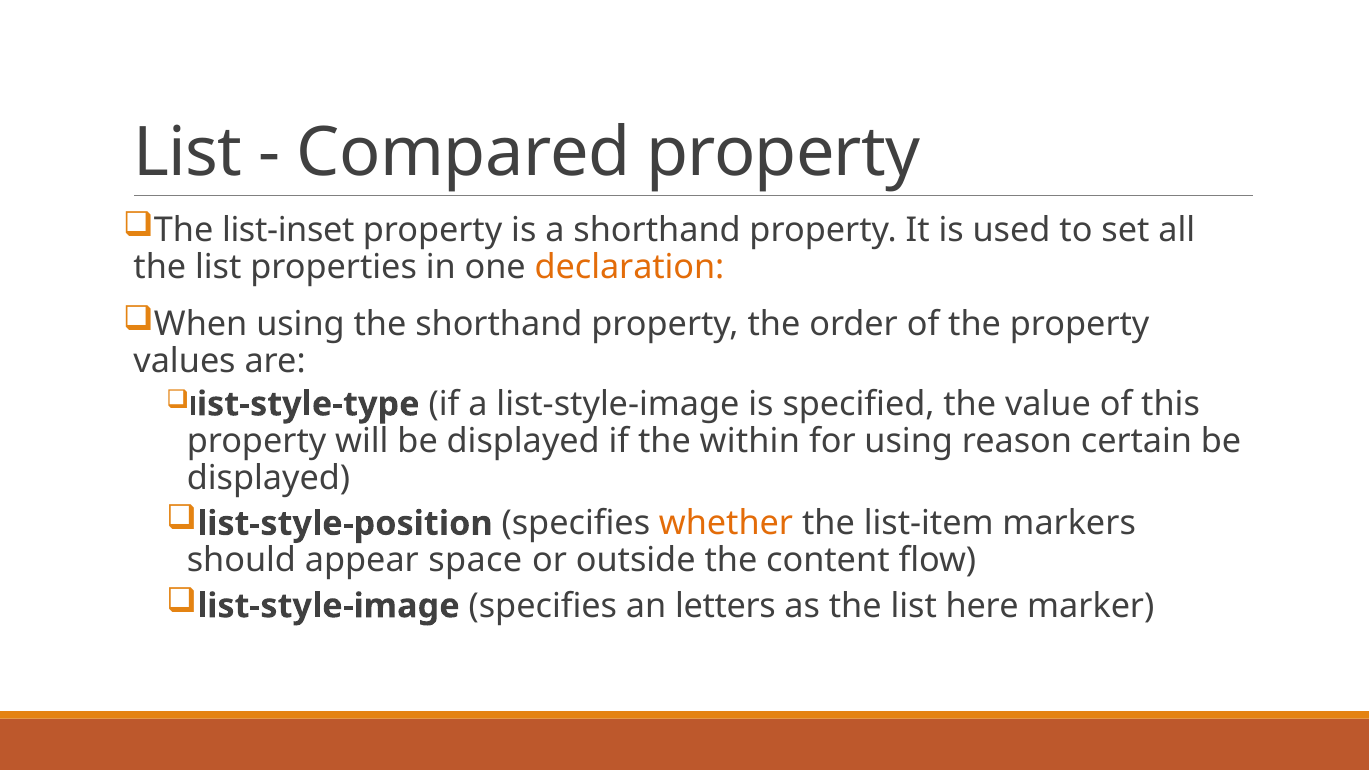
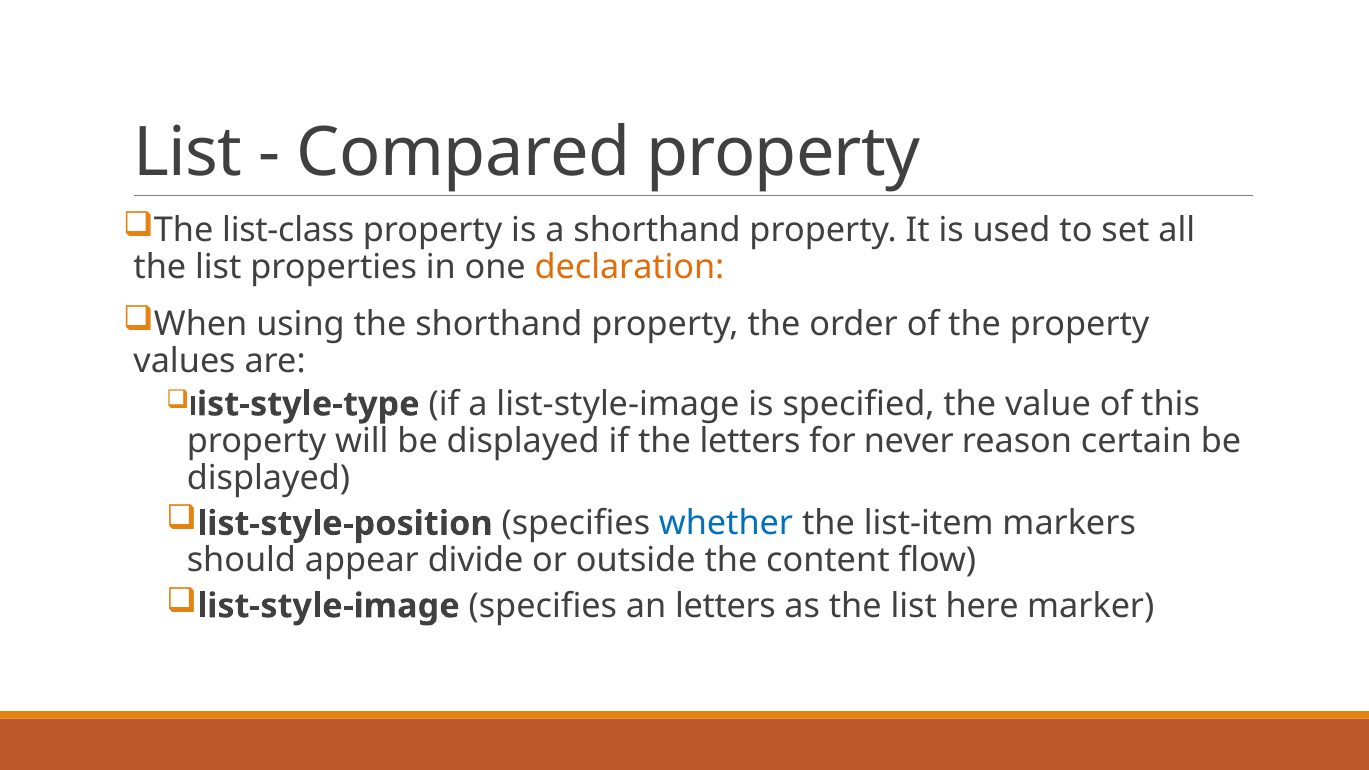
list-inset: list-inset -> list-class
the within: within -> letters
for using: using -> never
whether colour: orange -> blue
space: space -> divide
